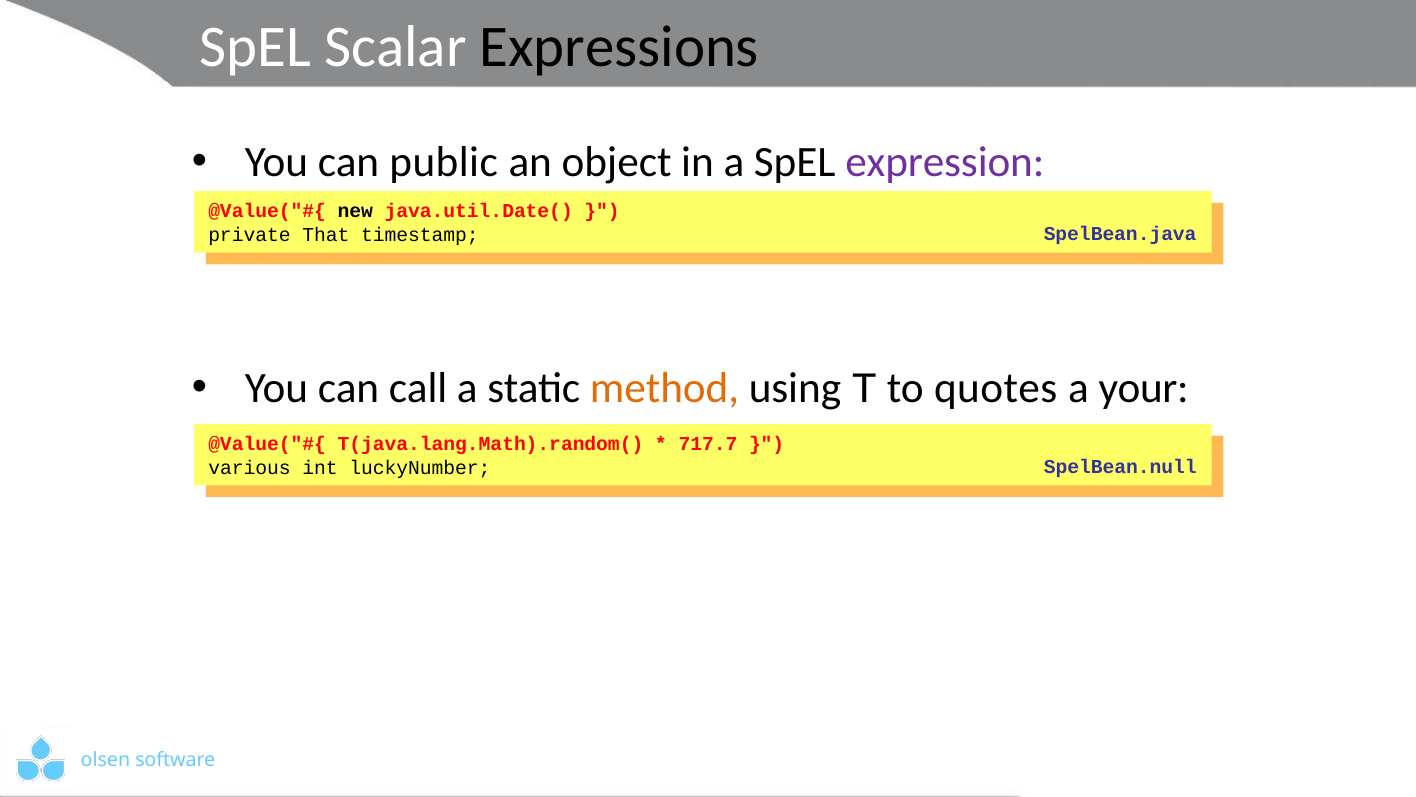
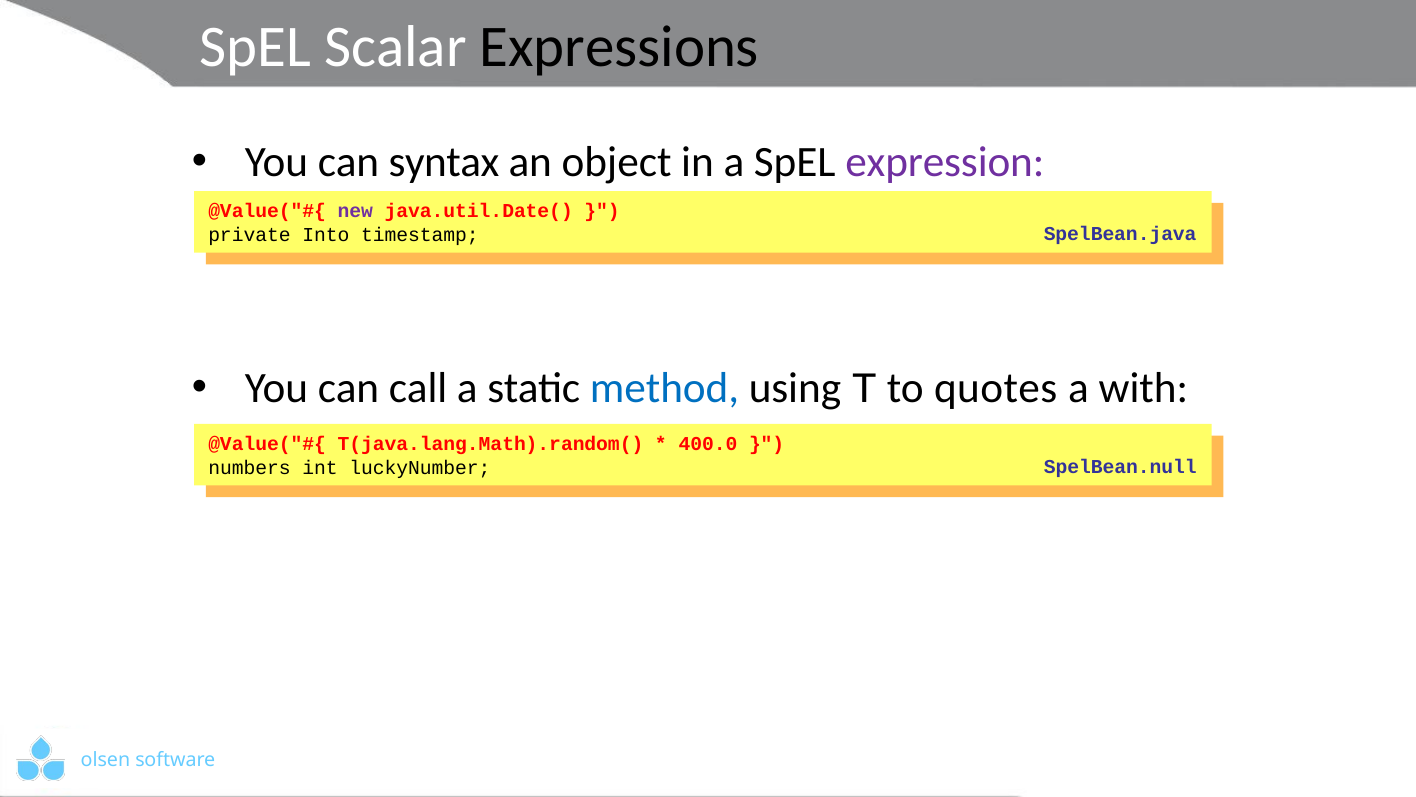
public: public -> syntax
new at (355, 211) colour: black -> purple
That: That -> Into
method colour: orange -> blue
your: your -> with
717.7: 717.7 -> 400.0
various: various -> numbers
